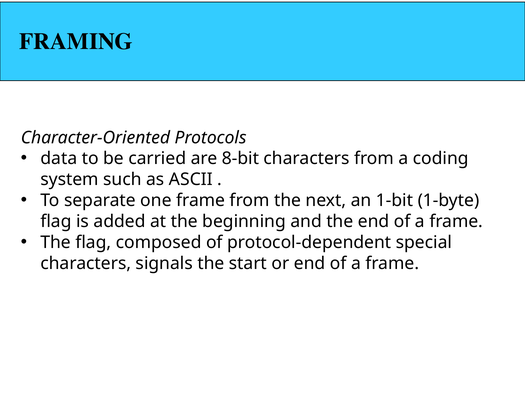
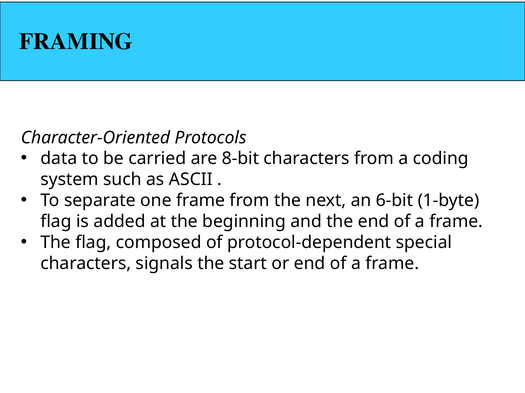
1-bit: 1-bit -> 6-bit
